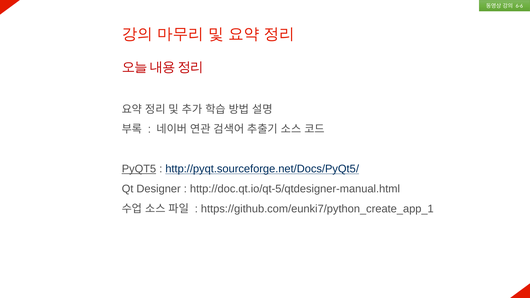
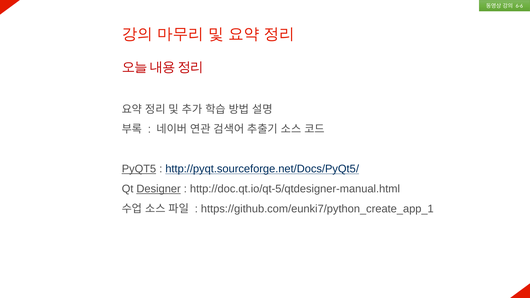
Designer underline: none -> present
